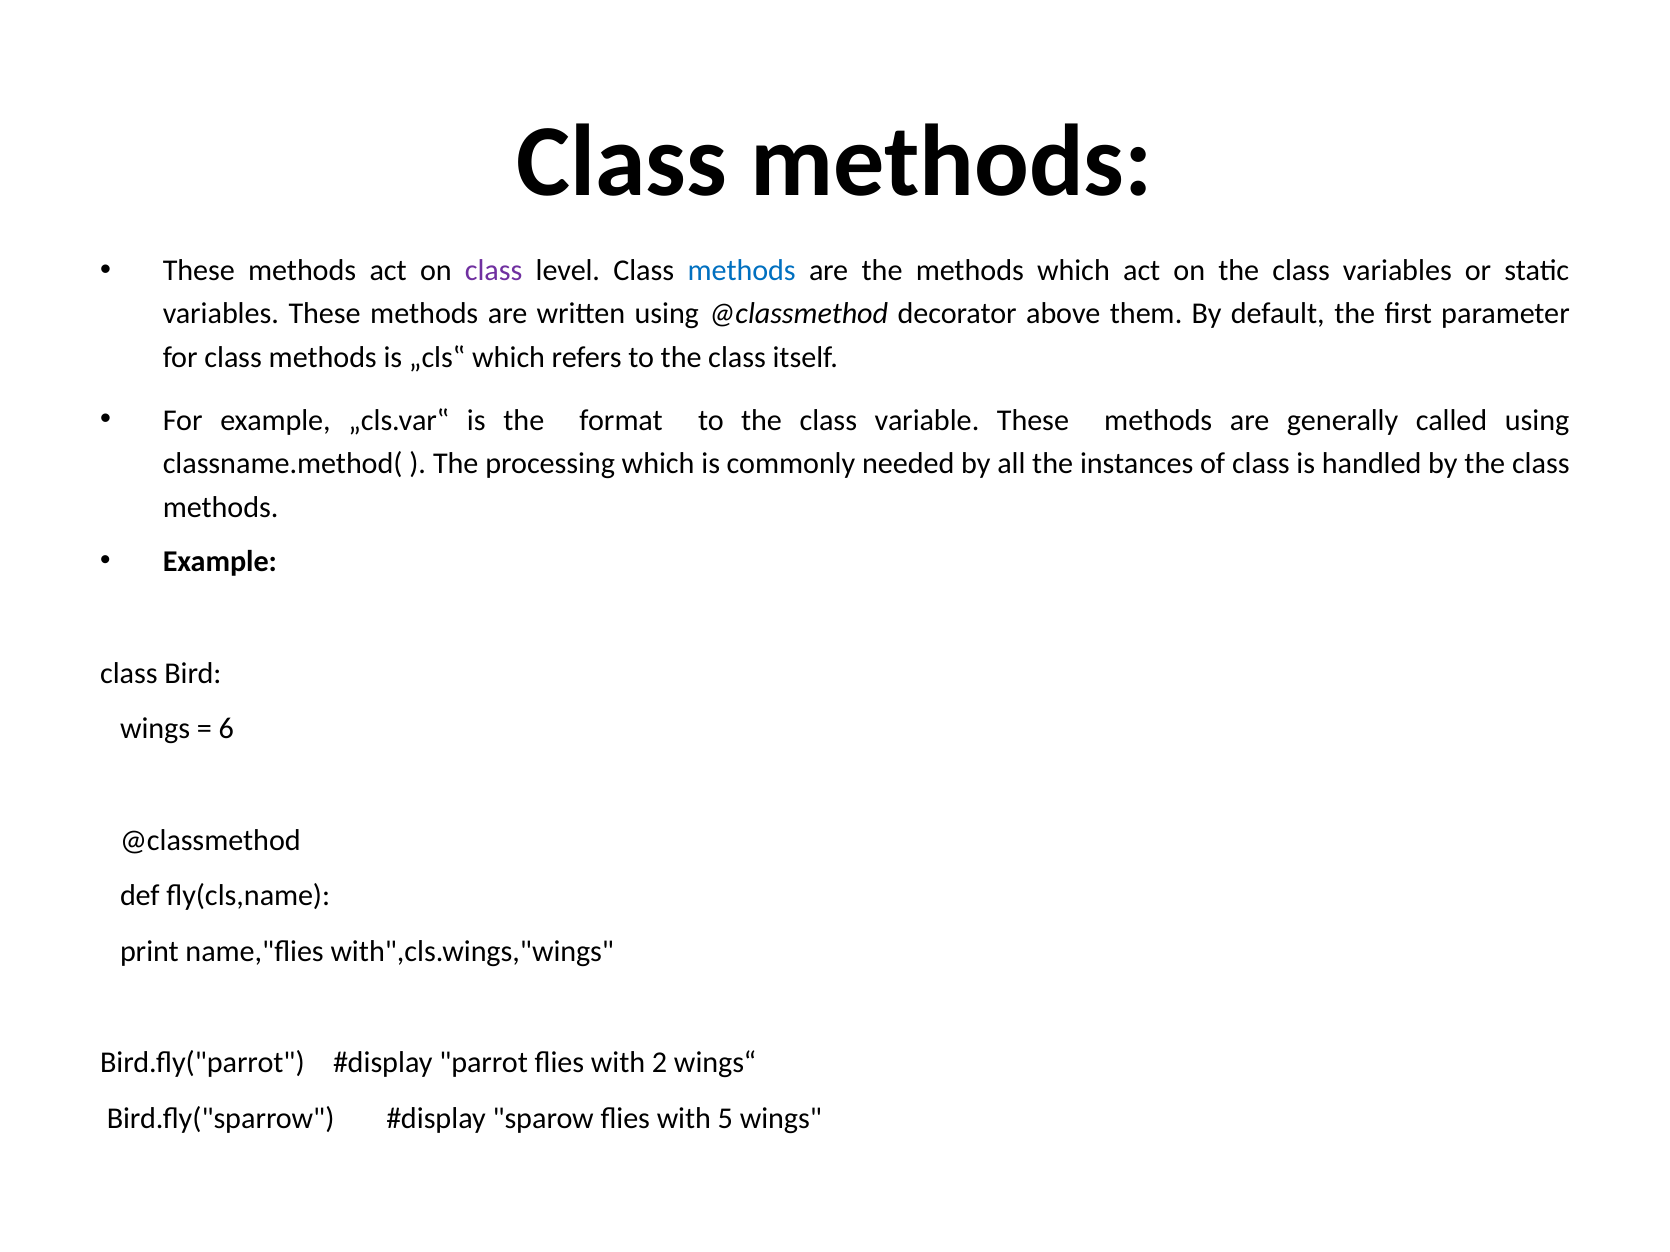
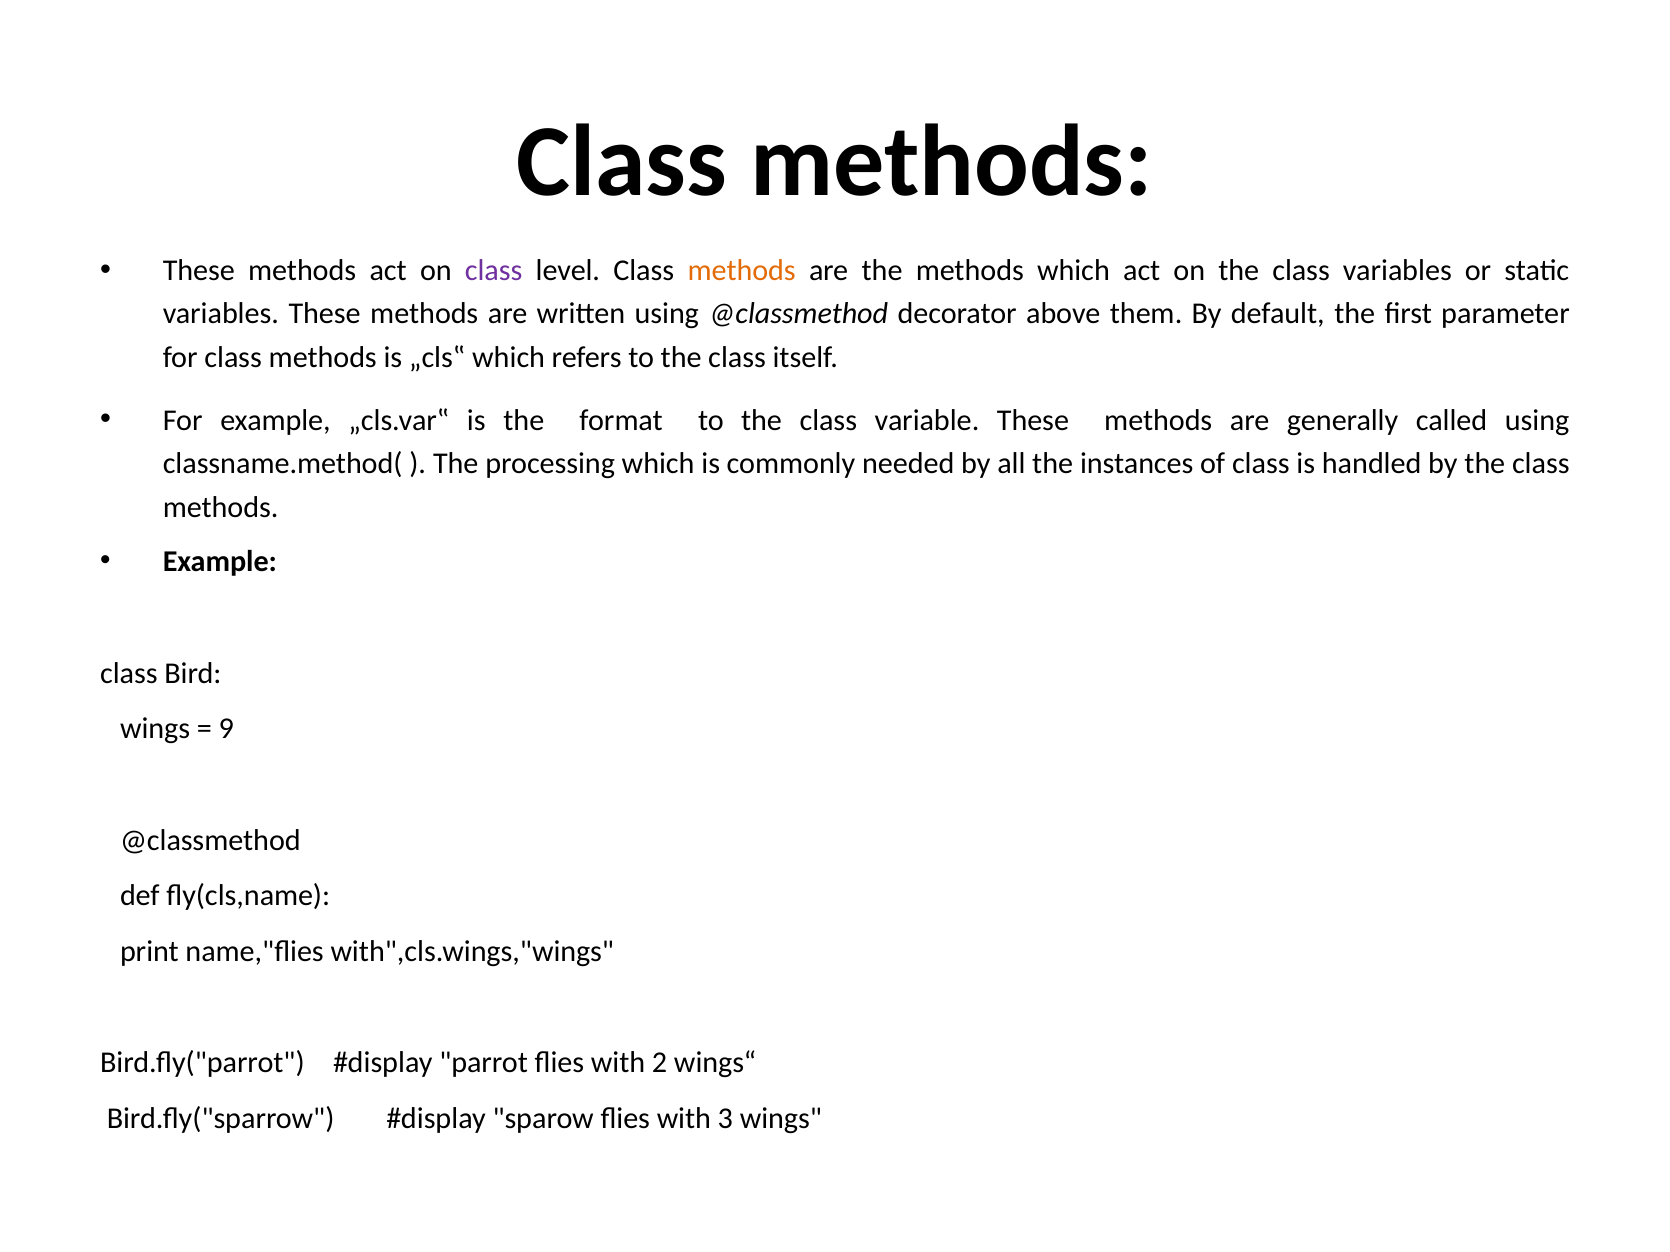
methods at (742, 271) colour: blue -> orange
6: 6 -> 9
5: 5 -> 3
